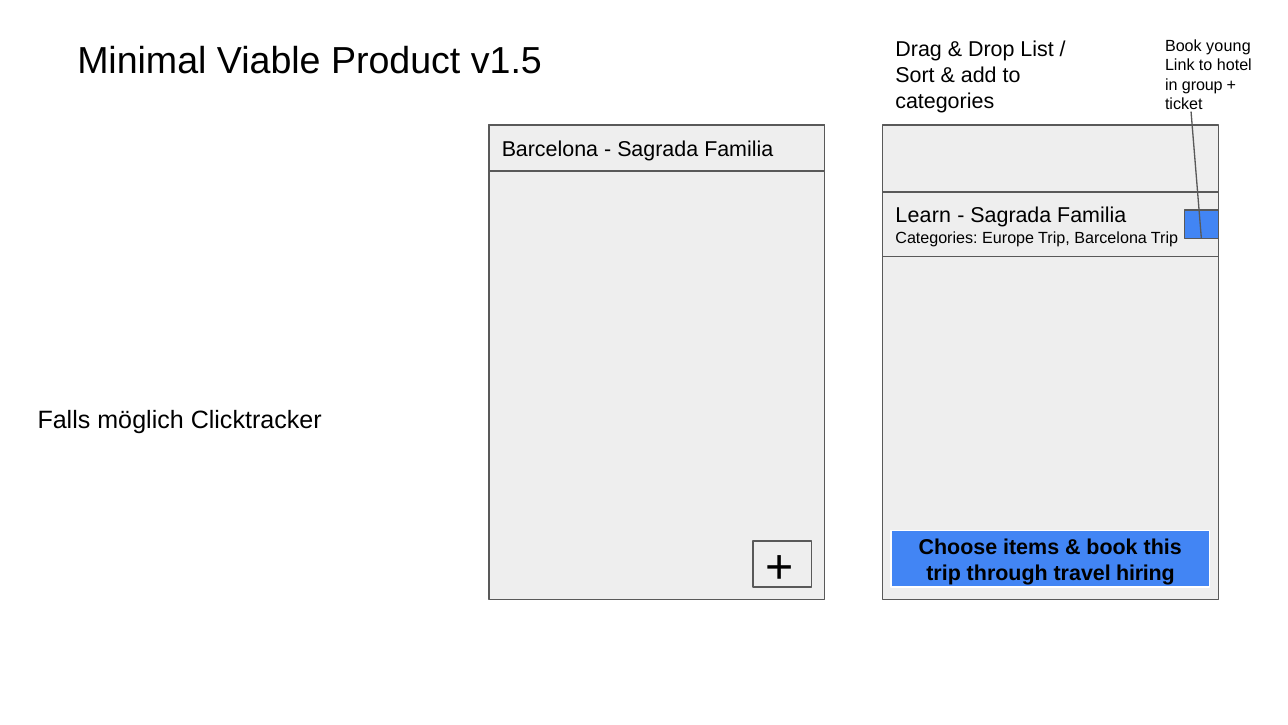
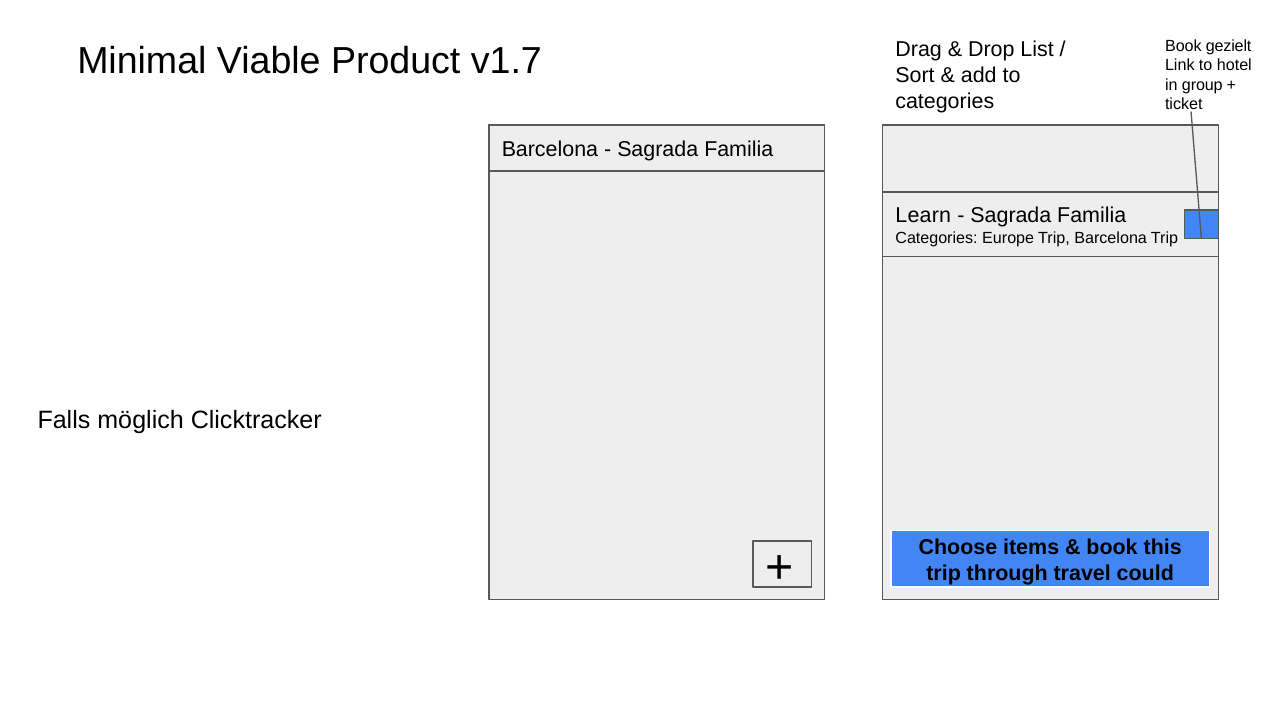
young: young -> gezielt
v1.5: v1.5 -> v1.7
hiring: hiring -> could
